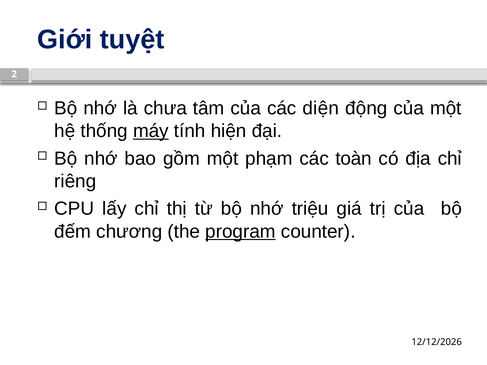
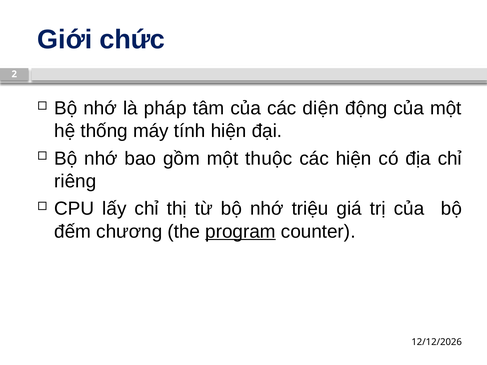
tuyệt: tuyệt -> chức
chưa: chưa -> pháp
máy underline: present -> none
phạm: phạm -> thuộc
các toàn: toàn -> hiện
